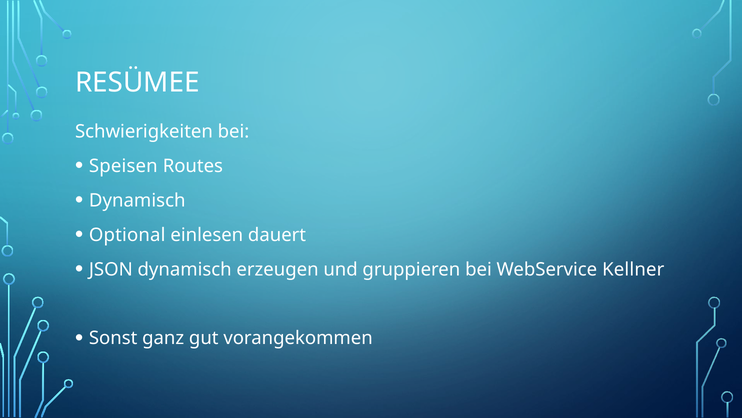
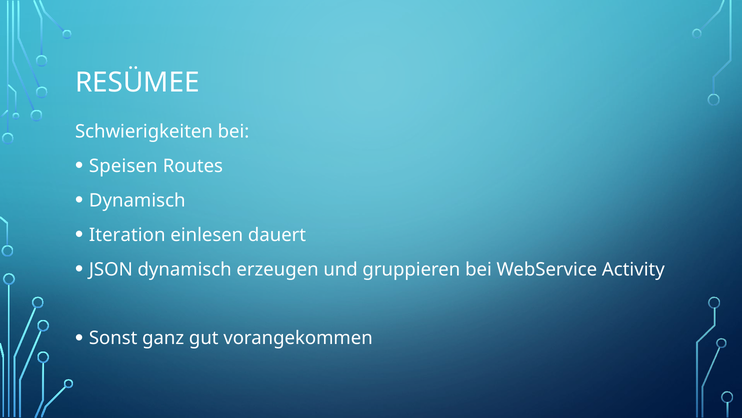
Optional: Optional -> Iteration
Kellner: Kellner -> Activity
